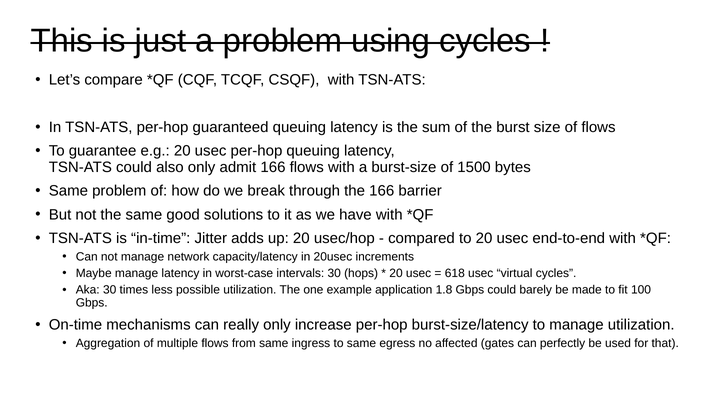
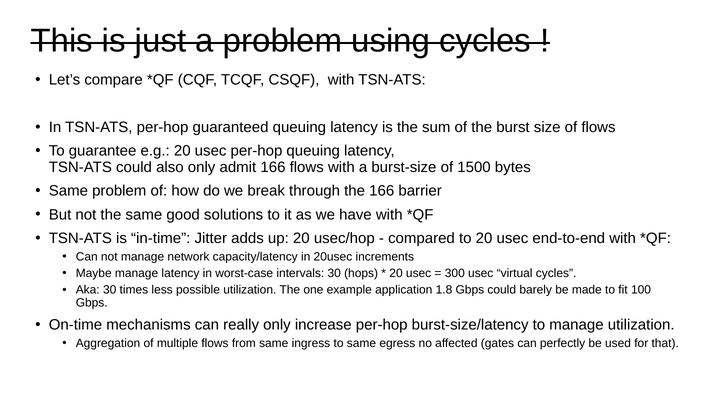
618: 618 -> 300
